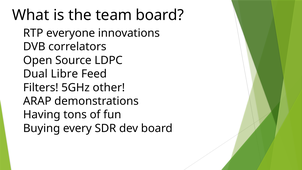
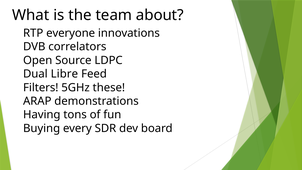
team board: board -> about
other: other -> these
